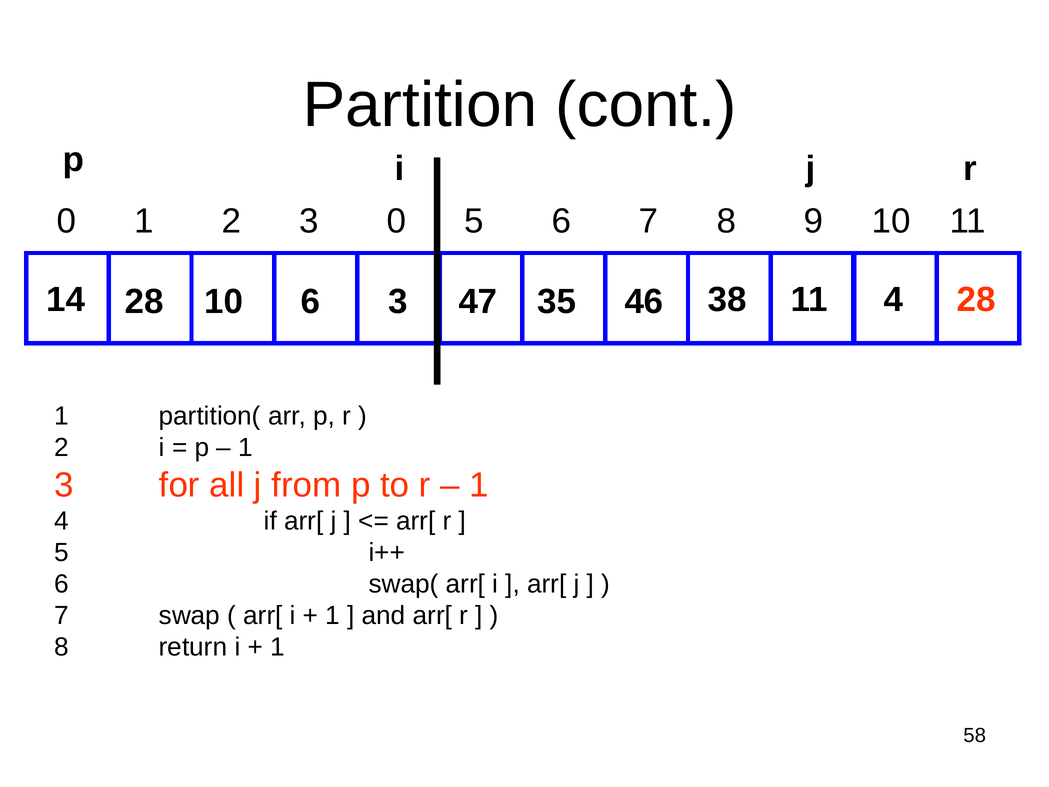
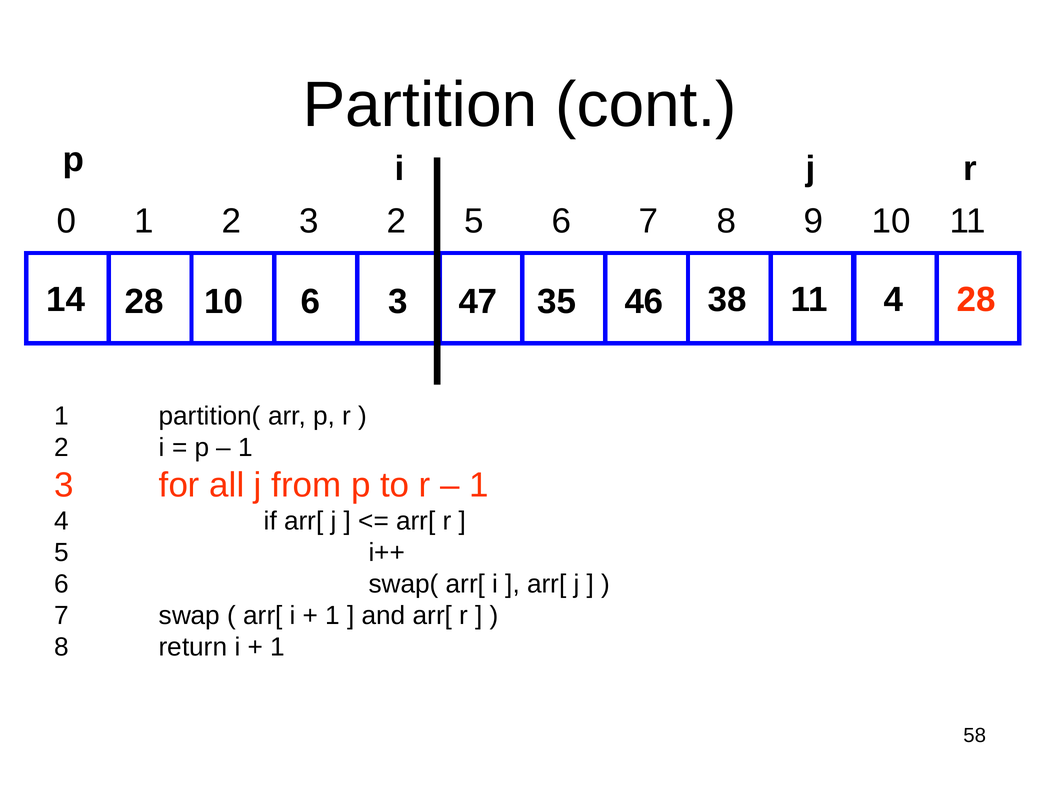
3 0: 0 -> 2
